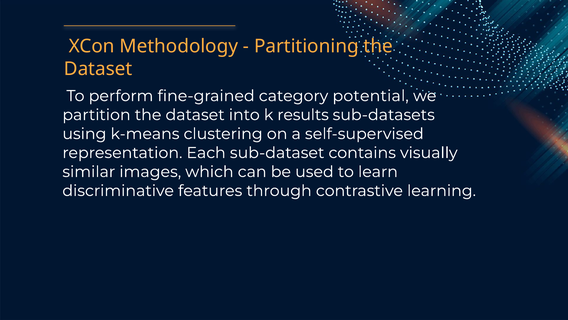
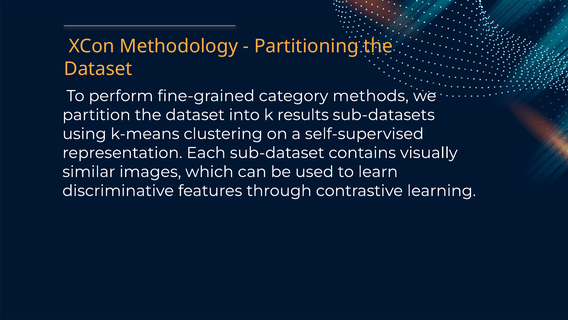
potential: potential -> methods
